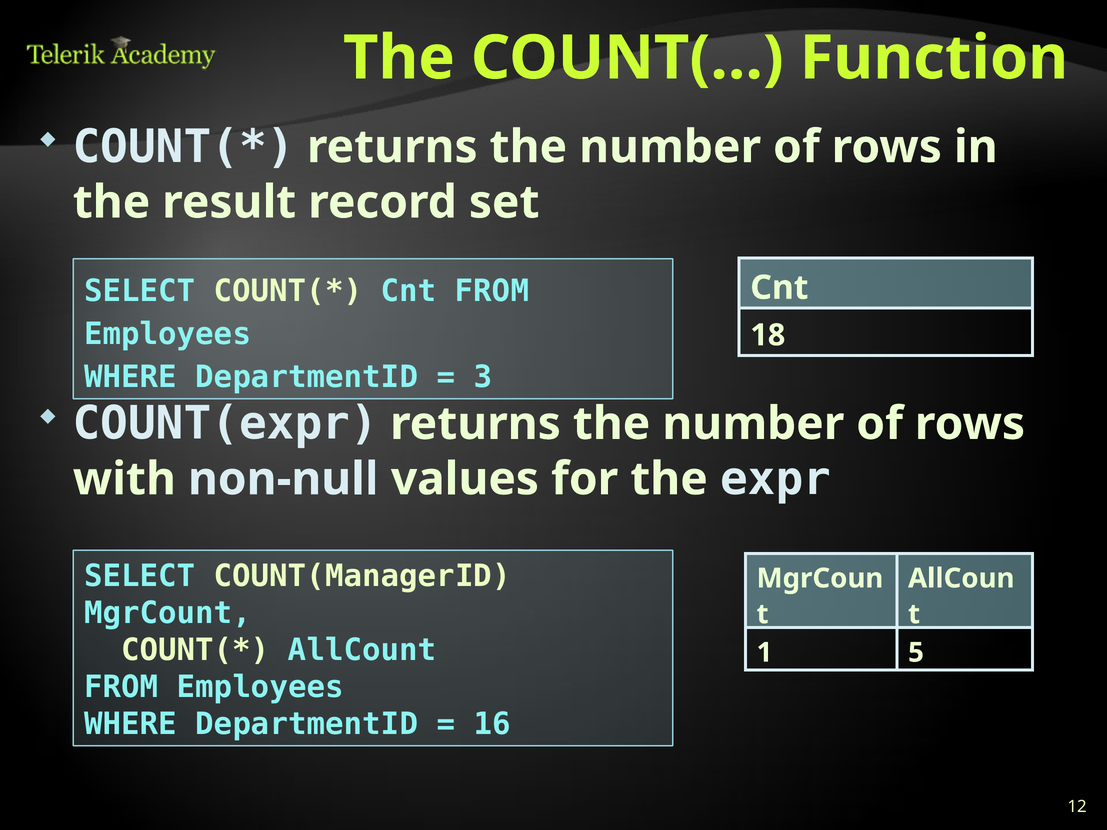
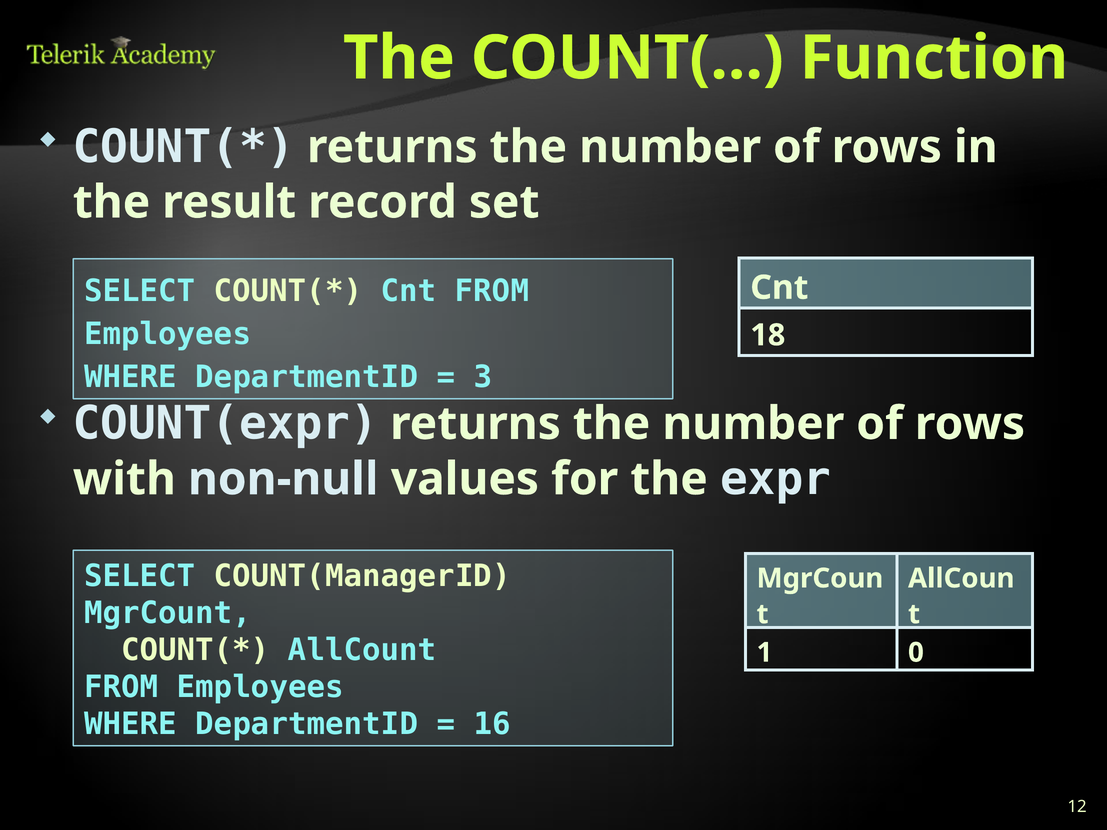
5: 5 -> 0
